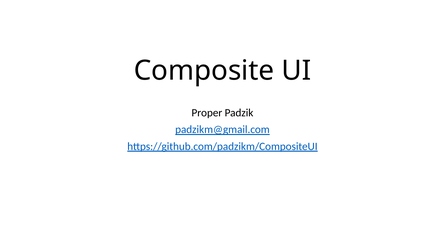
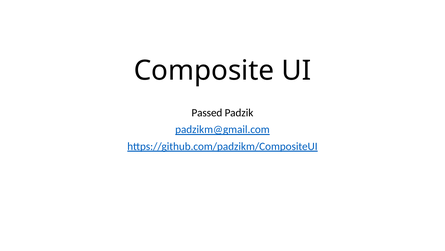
Proper: Proper -> Passed
